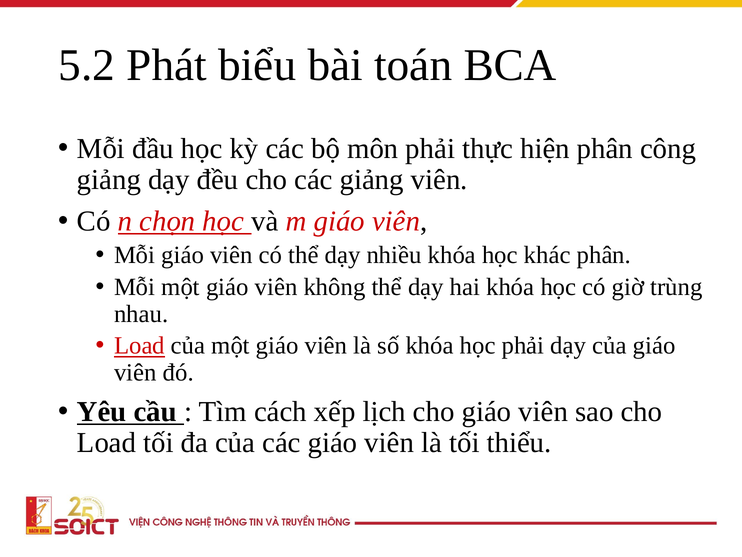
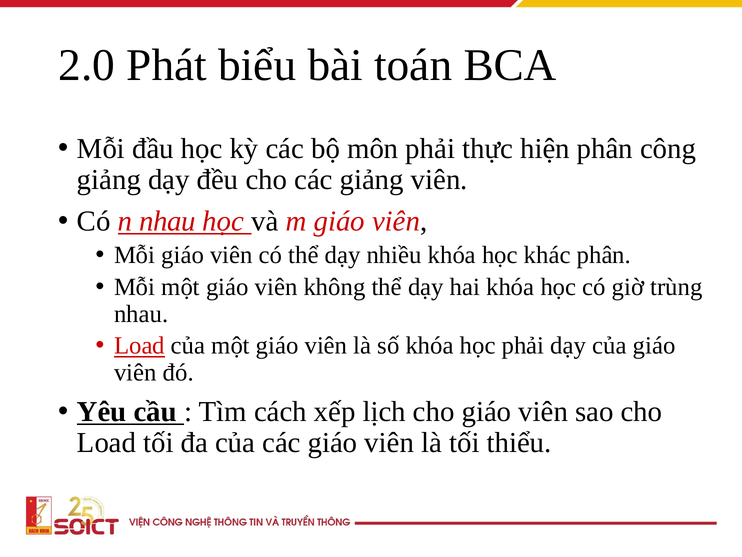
5.2: 5.2 -> 2.0
n chọn: chọn -> nhau
